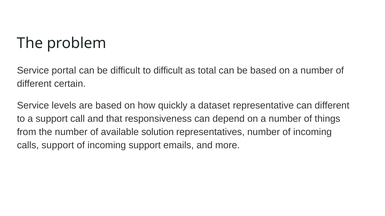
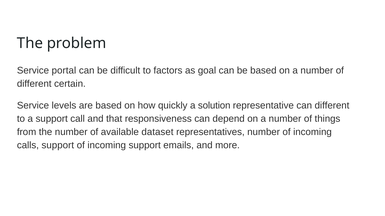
to difficult: difficult -> factors
total: total -> goal
dataset: dataset -> solution
solution: solution -> dataset
